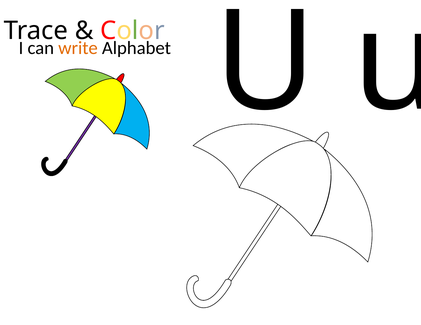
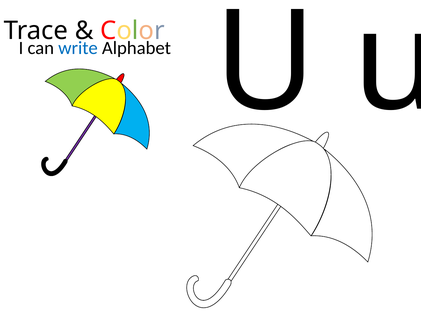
write colour: orange -> blue
